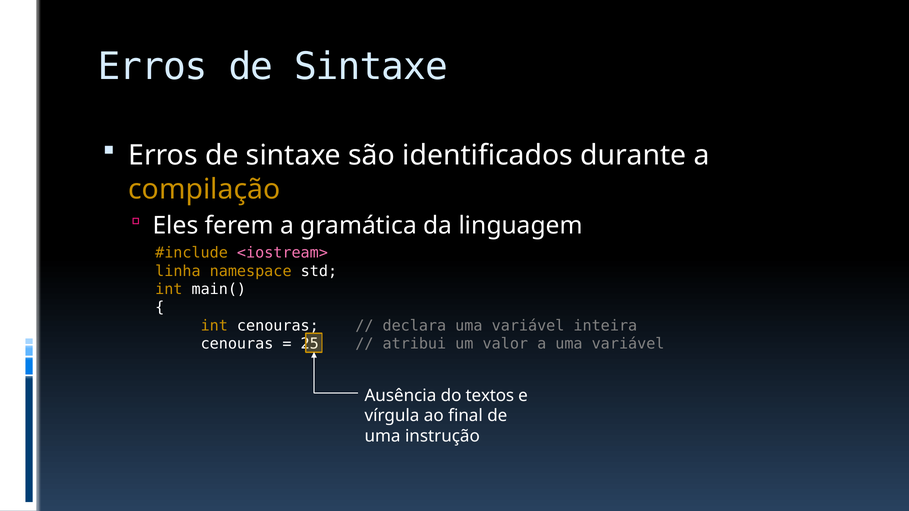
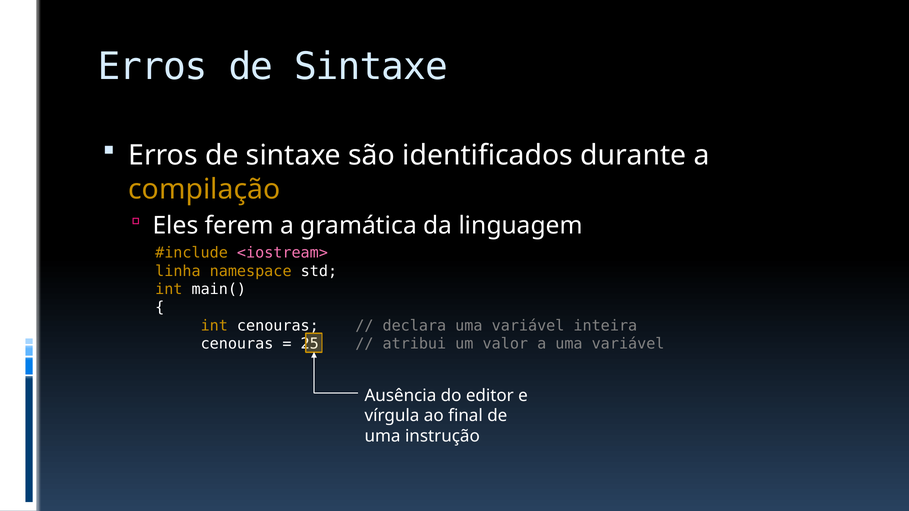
textos: textos -> editor
